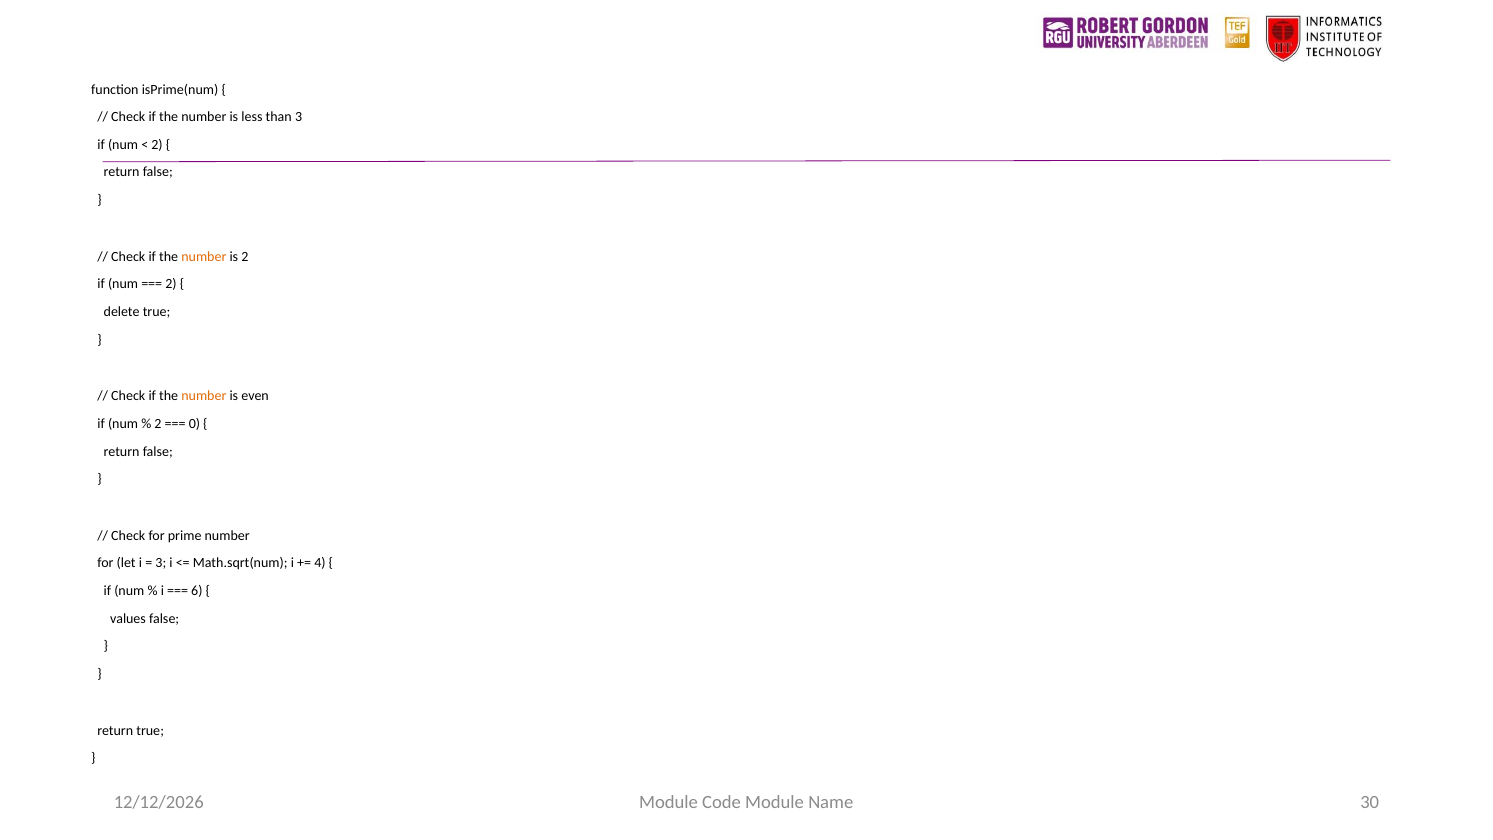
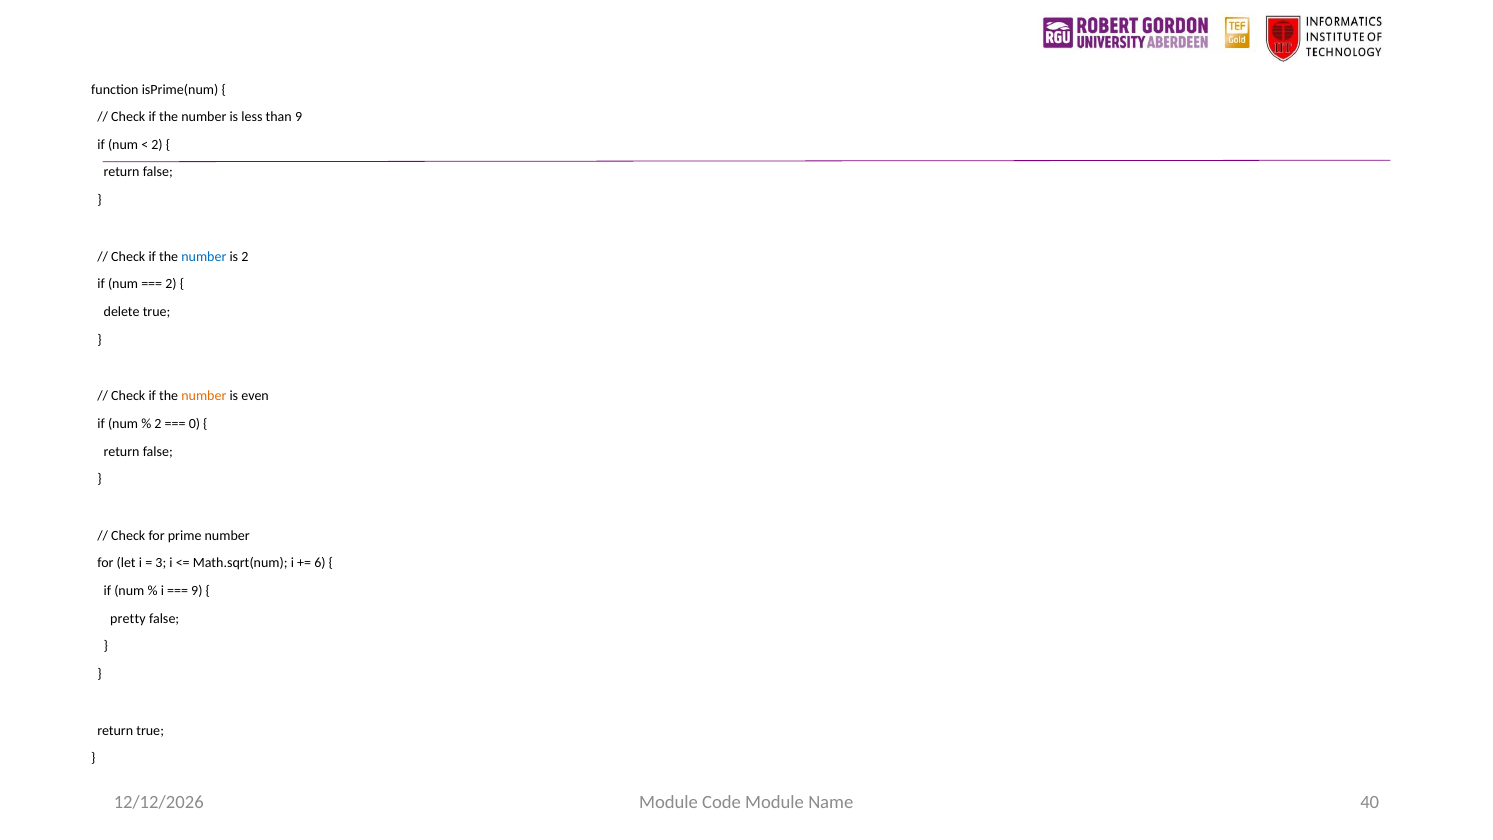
than 3: 3 -> 9
number at (204, 257) colour: orange -> blue
4: 4 -> 6
6 at (197, 591): 6 -> 9
values: values -> pretty
30: 30 -> 40
